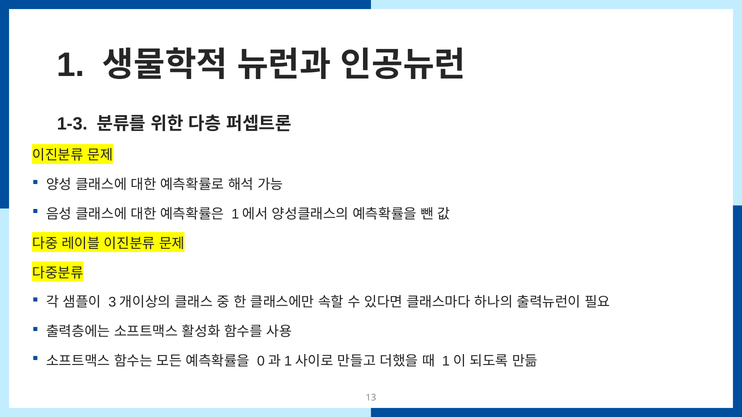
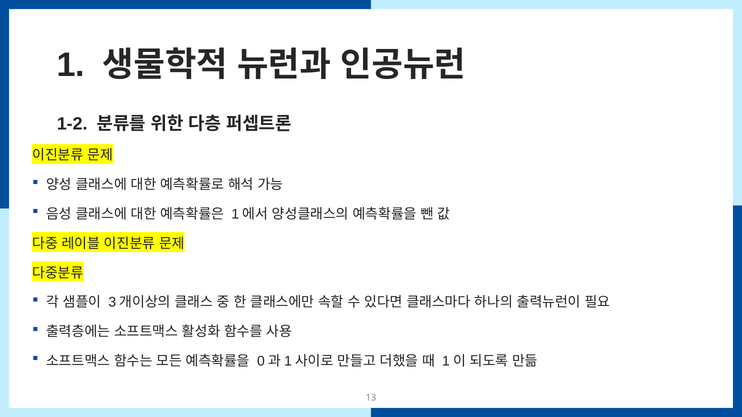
1-3: 1-3 -> 1-2
